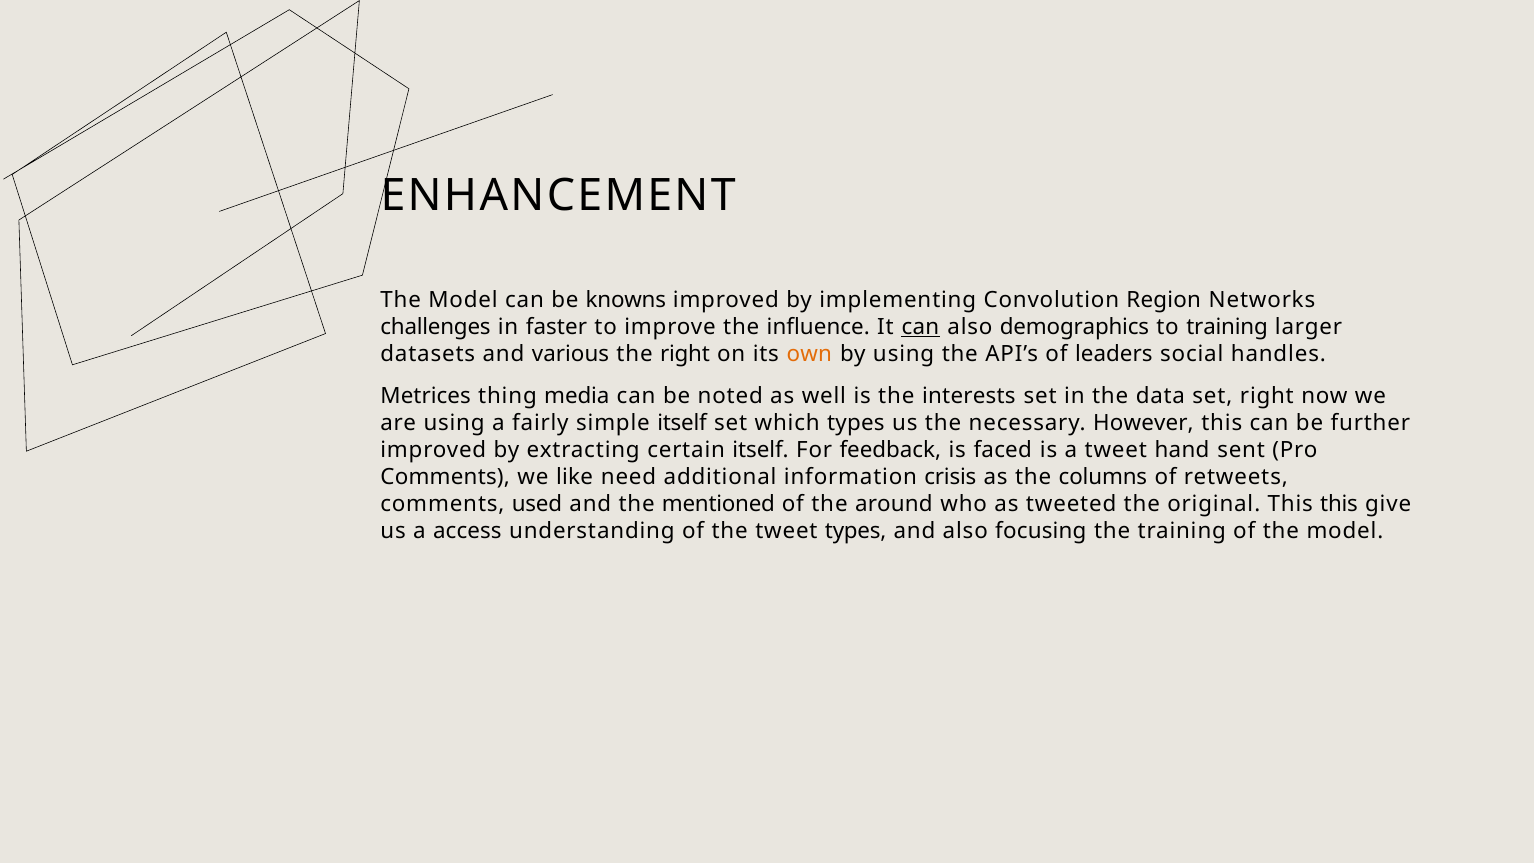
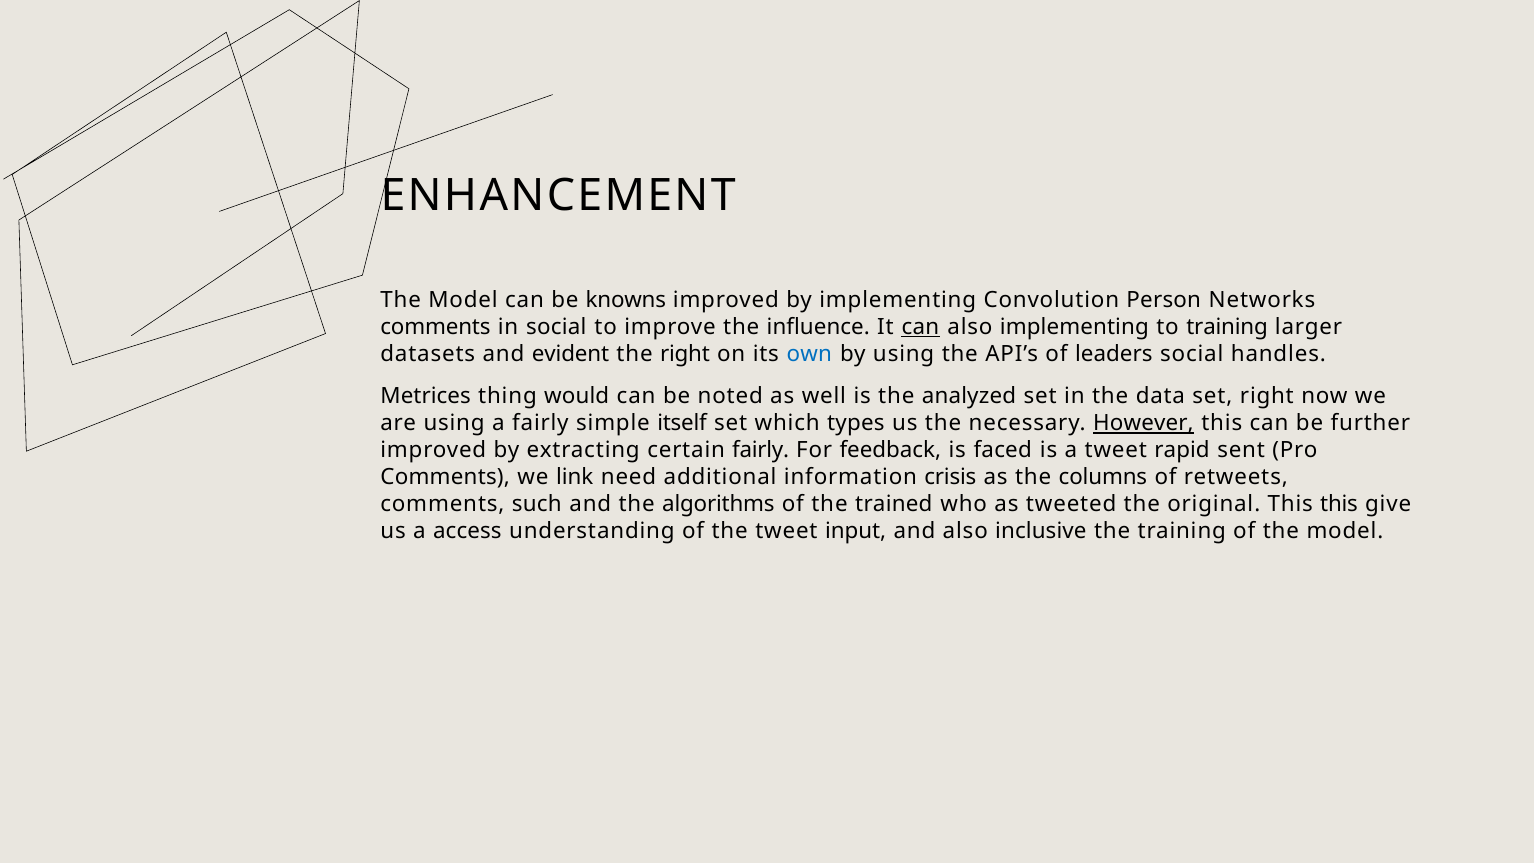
Region: Region -> Person
challenges at (436, 327): challenges -> comments
in faster: faster -> social
also demographics: demographics -> implementing
various: various -> evident
own colour: orange -> blue
media: media -> would
interests: interests -> analyzed
However underline: none -> present
certain itself: itself -> fairly
hand: hand -> rapid
like: like -> link
used: used -> such
mentioned: mentioned -> algorithms
around: around -> trained
tweet types: types -> input
focusing: focusing -> inclusive
